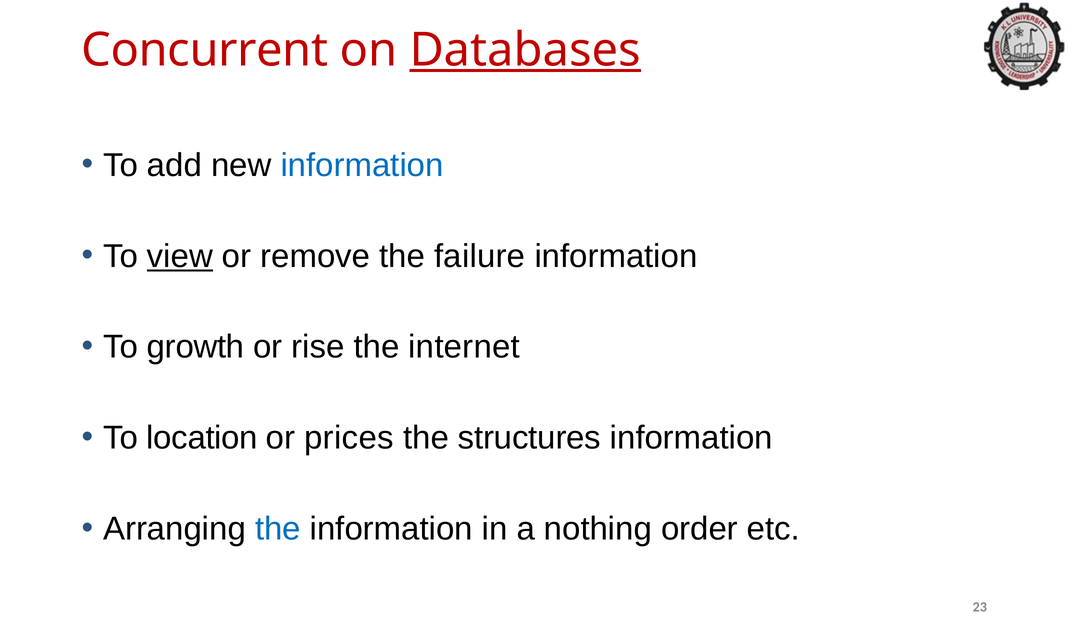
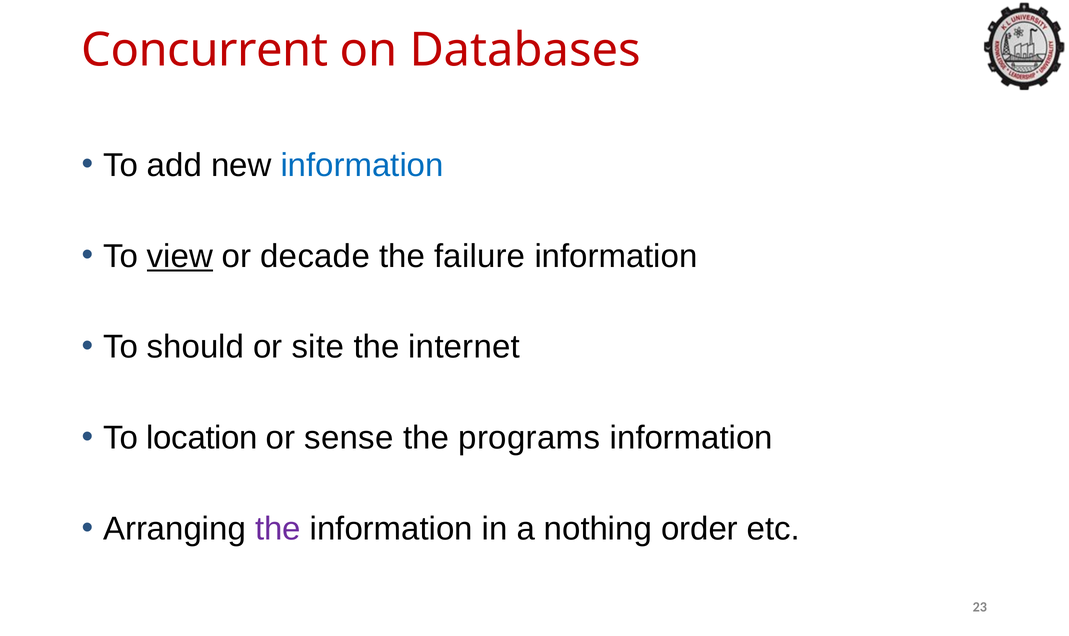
Databases underline: present -> none
remove: remove -> decade
growth: growth -> should
rise: rise -> site
prices: prices -> sense
structures: structures -> programs
the at (278, 529) colour: blue -> purple
